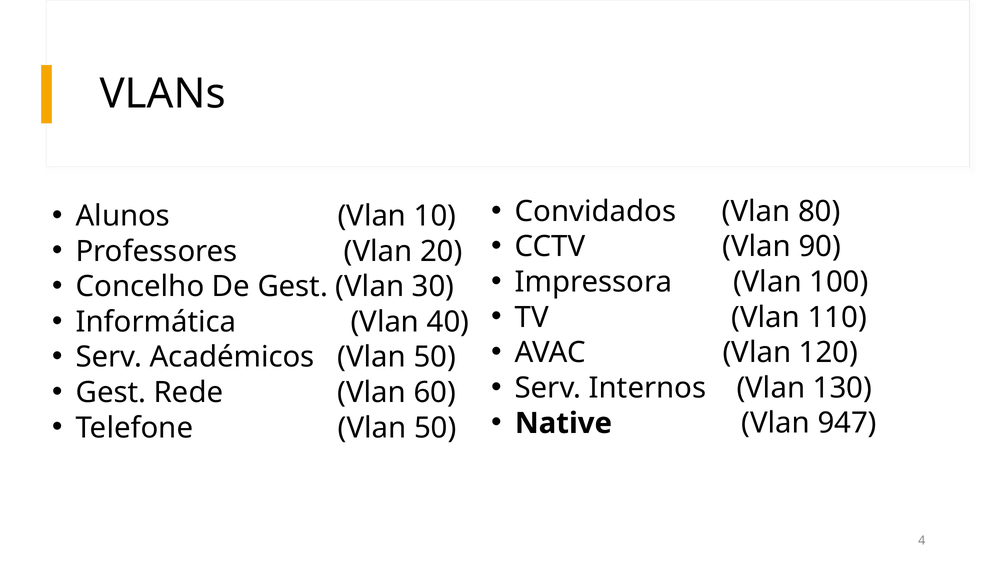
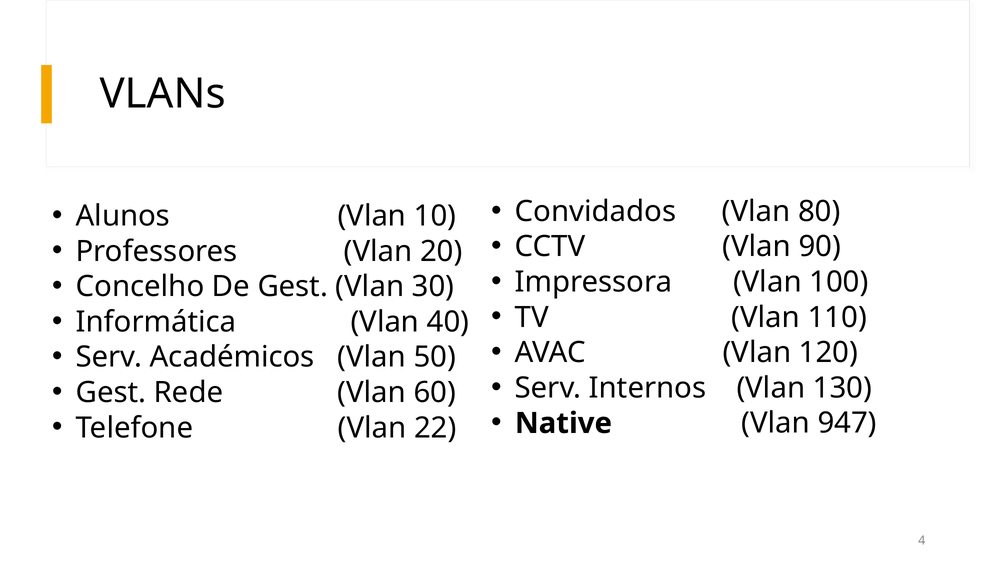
Telefone Vlan 50: 50 -> 22
